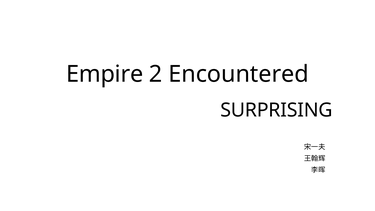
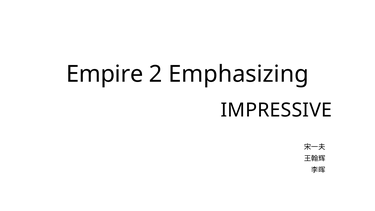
Encountered: Encountered -> Emphasizing
SURPRISING: SURPRISING -> IMPRESSIVE
